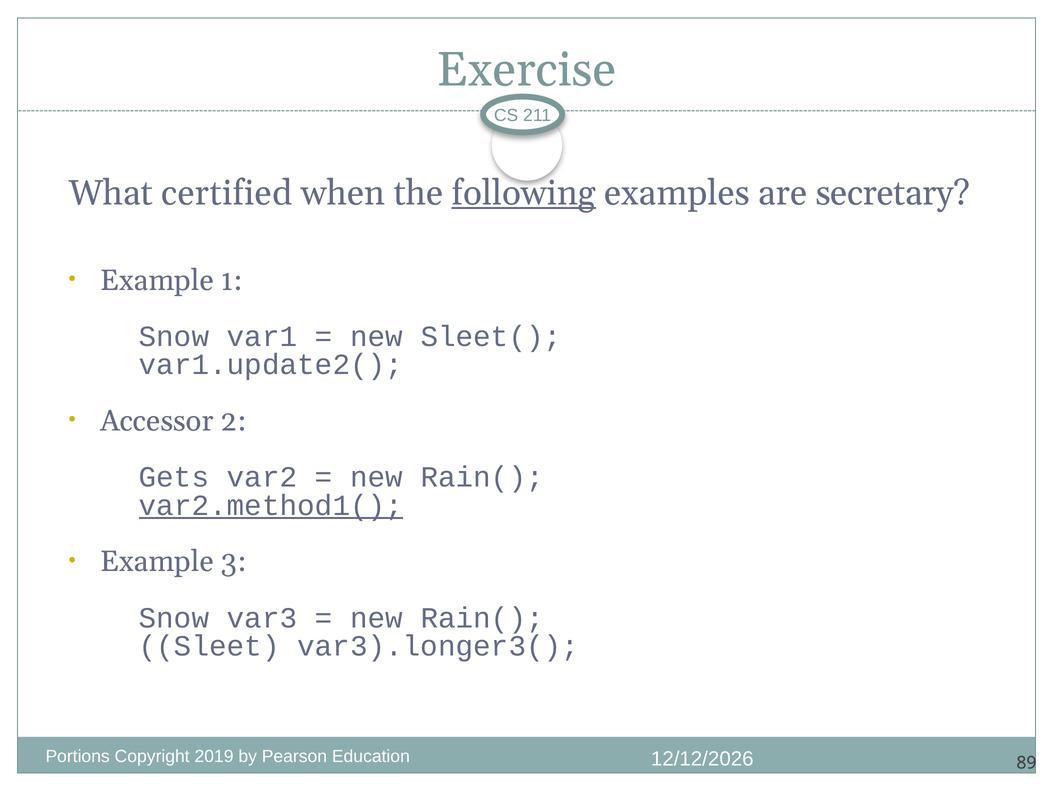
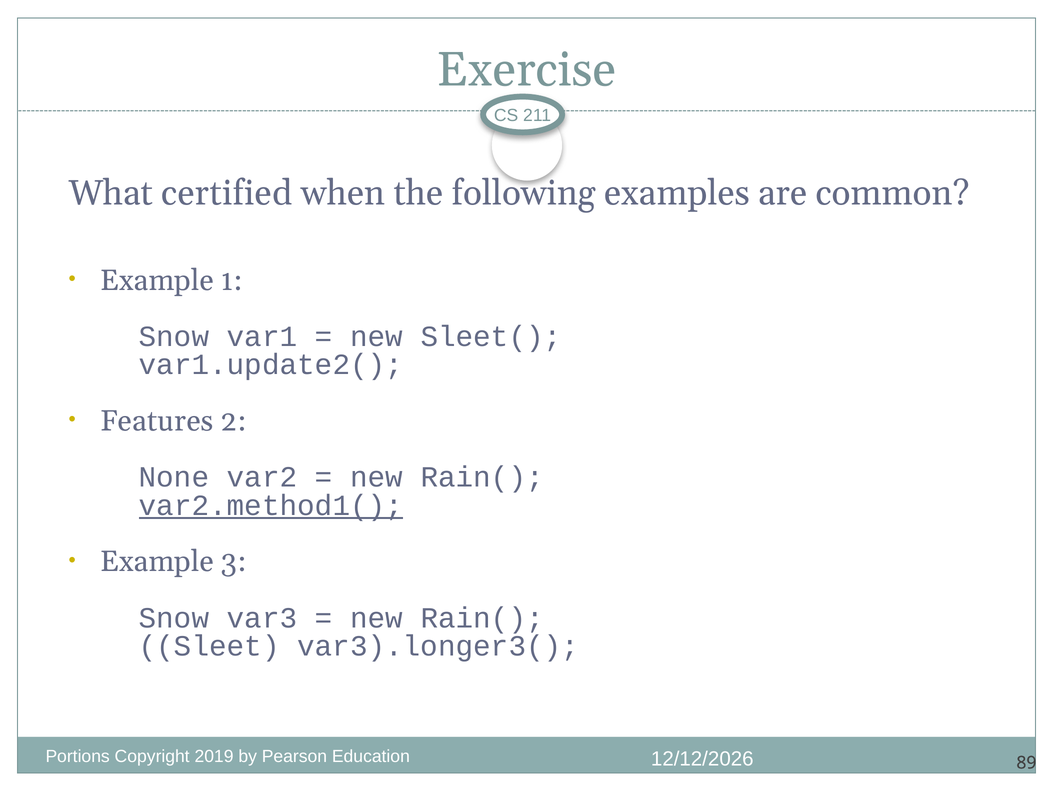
following underline: present -> none
secretary: secretary -> common
Accessor: Accessor -> Features
Gets: Gets -> None
